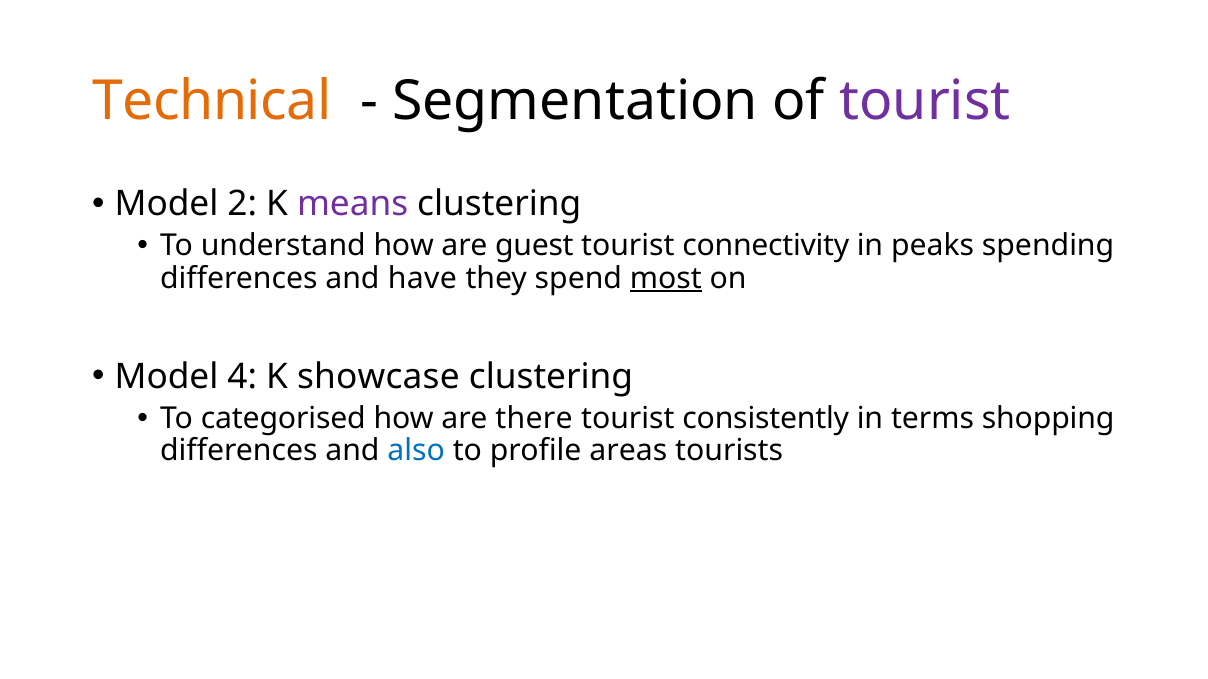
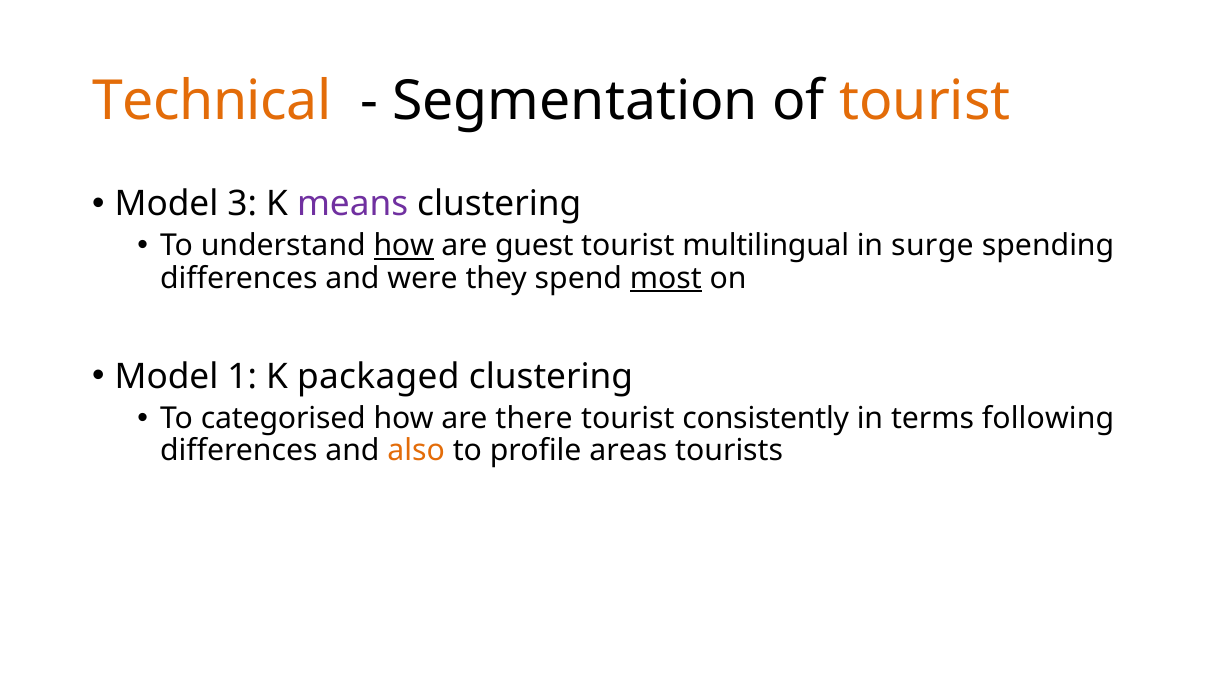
tourist at (925, 101) colour: purple -> orange
2: 2 -> 3
how at (404, 246) underline: none -> present
connectivity: connectivity -> multilingual
peaks: peaks -> surge
have: have -> were
4: 4 -> 1
showcase: showcase -> packaged
shopping: shopping -> following
also colour: blue -> orange
